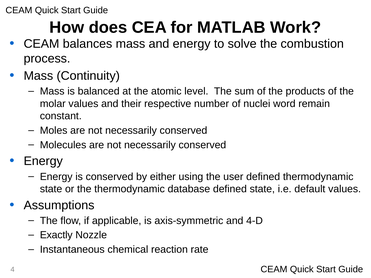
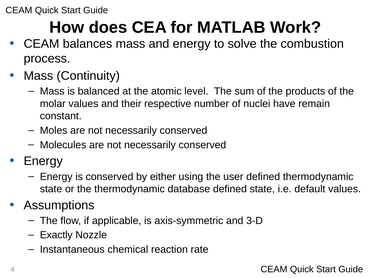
word: word -> have
4-D: 4-D -> 3-D
